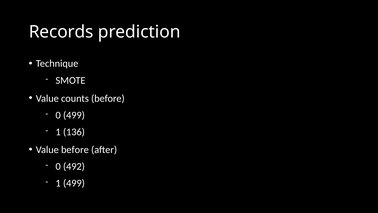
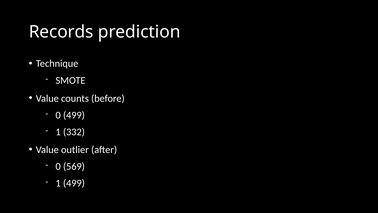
136: 136 -> 332
Value before: before -> outlier
492: 492 -> 569
